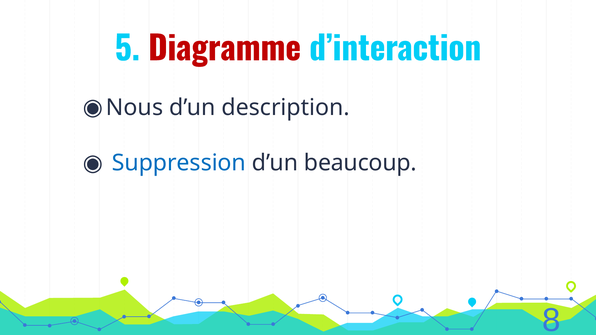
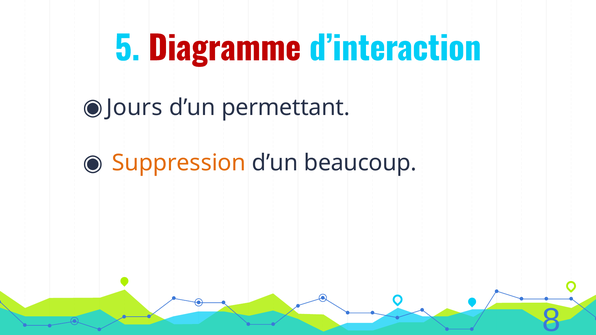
Nous: Nous -> Jours
description: description -> permettant
Suppression colour: blue -> orange
